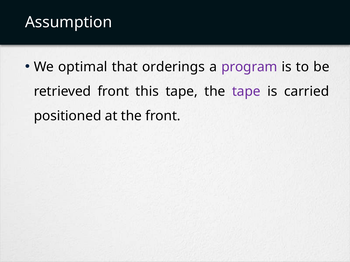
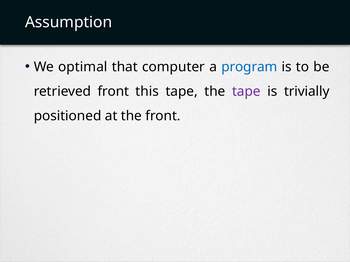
orderings: orderings -> computer
program colour: purple -> blue
carried: carried -> trivially
